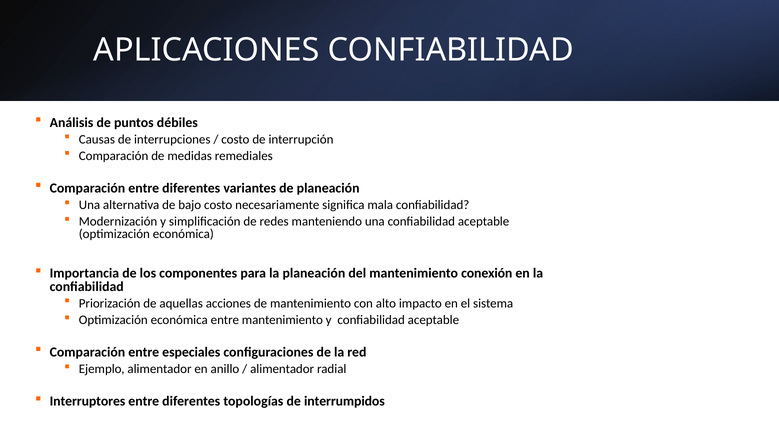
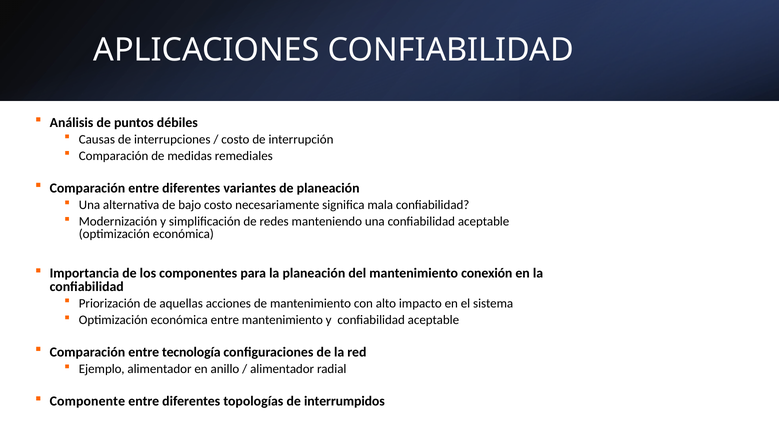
especiales: especiales -> tecnología
Interruptores: Interruptores -> Componente
